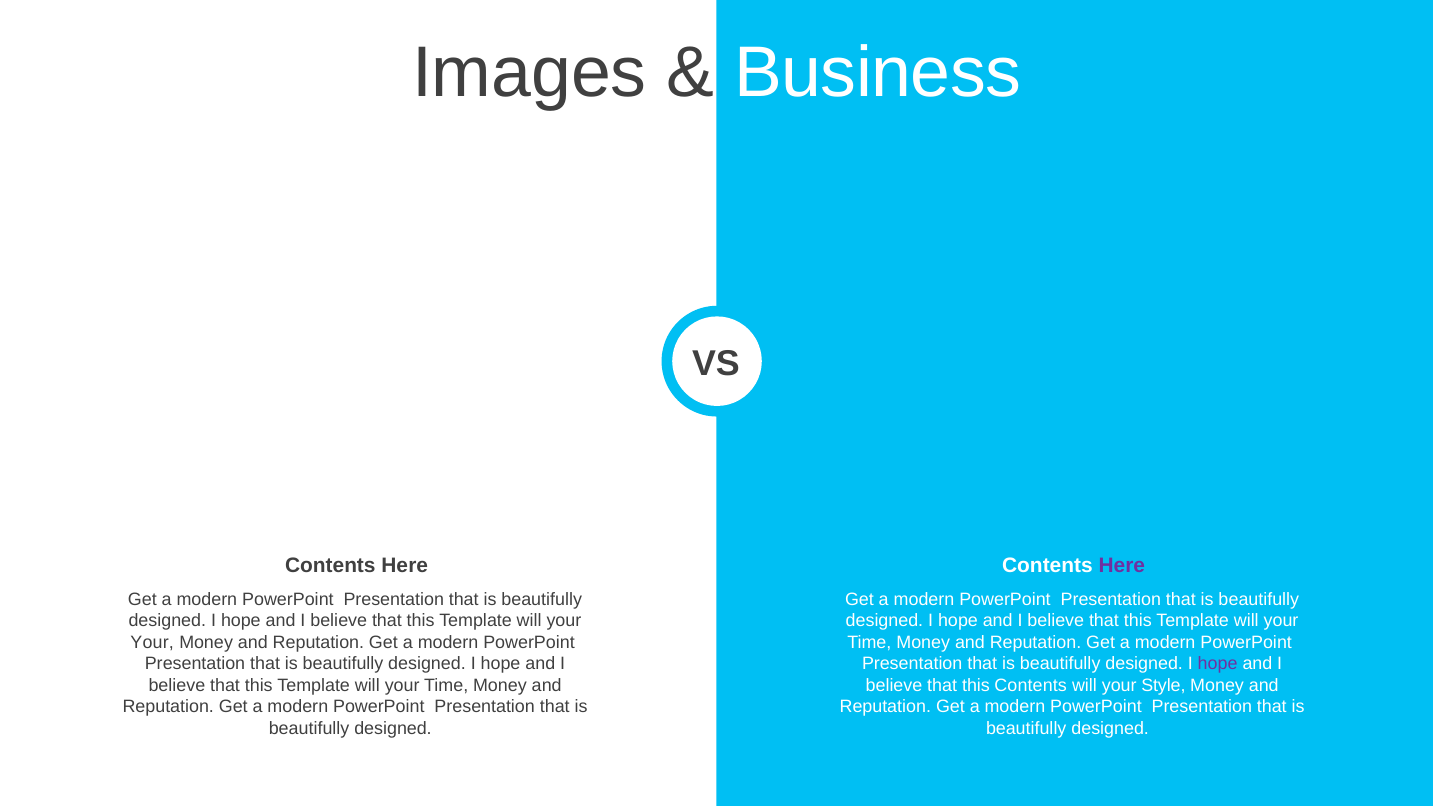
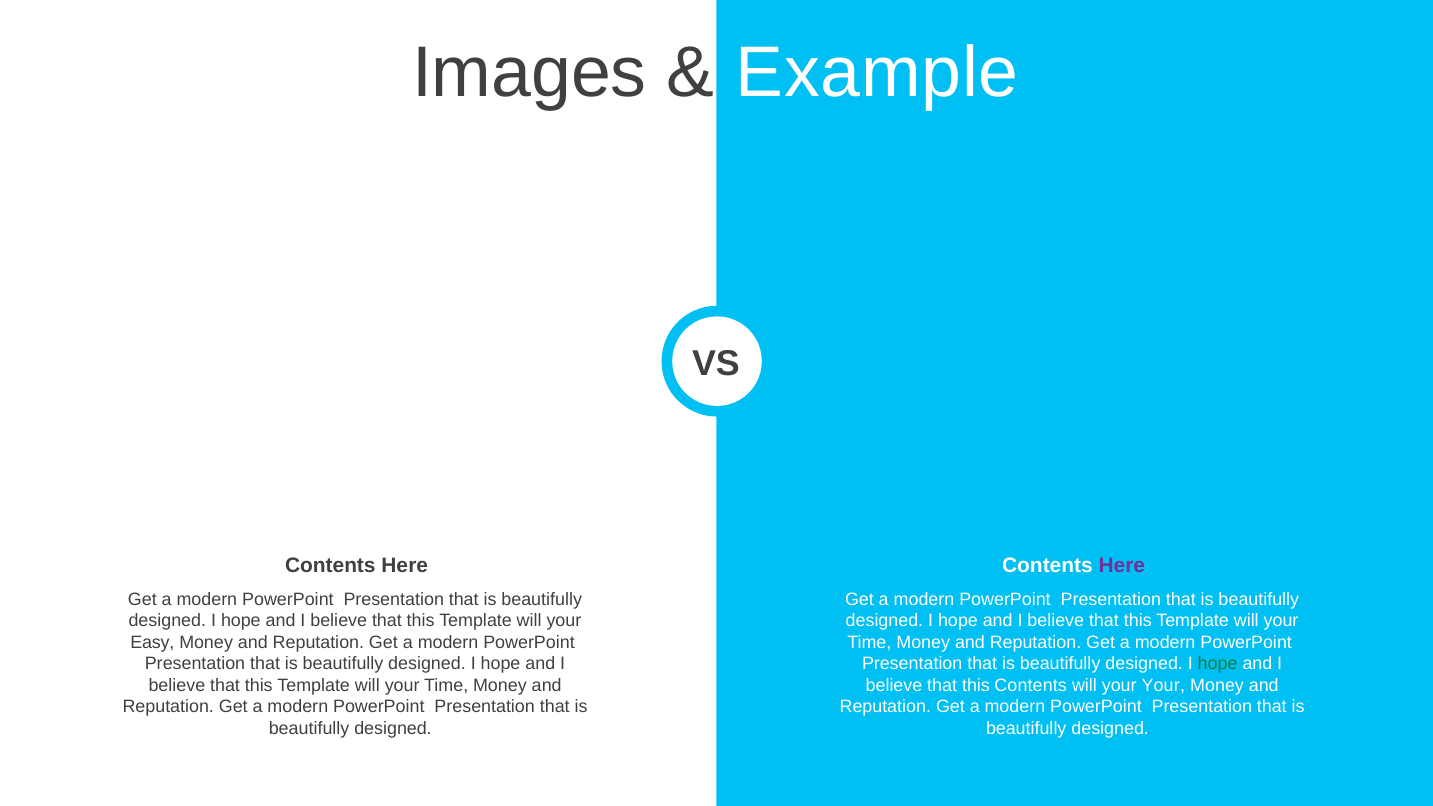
Business: Business -> Example
Your at (152, 643): Your -> Easy
hope at (1218, 664) colour: purple -> green
your Style: Style -> Your
